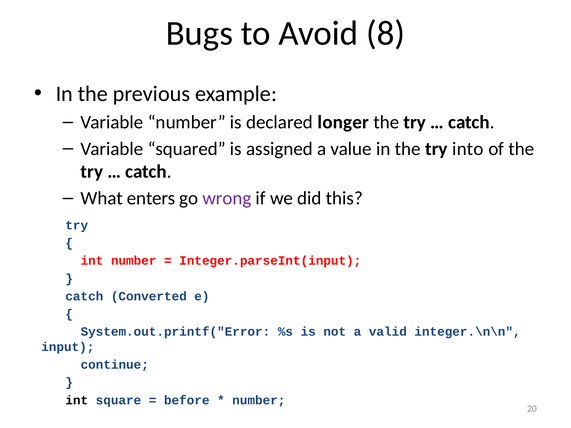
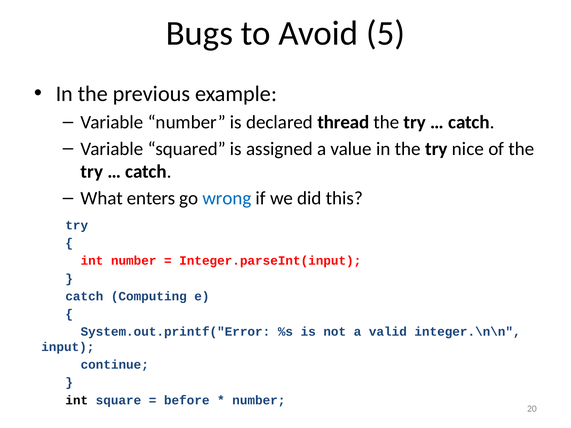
8: 8 -> 5
longer: longer -> thread
into: into -> nice
wrong colour: purple -> blue
Converted: Converted -> Computing
